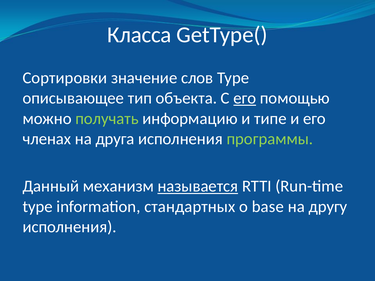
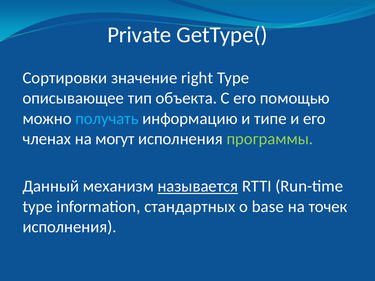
Класса: Класса -> Private
слов: слов -> right
его at (245, 98) underline: present -> none
получать colour: light green -> light blue
друга: друга -> могут
другу: другу -> точек
